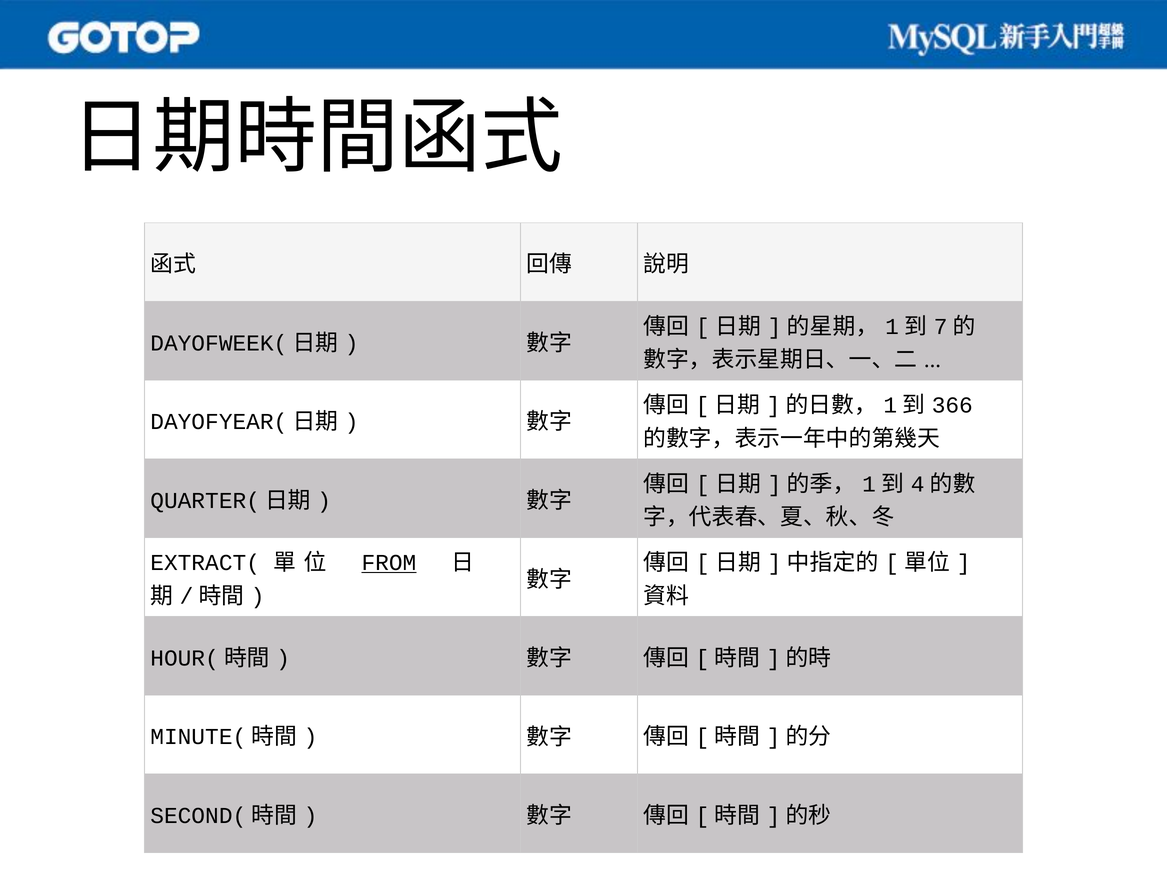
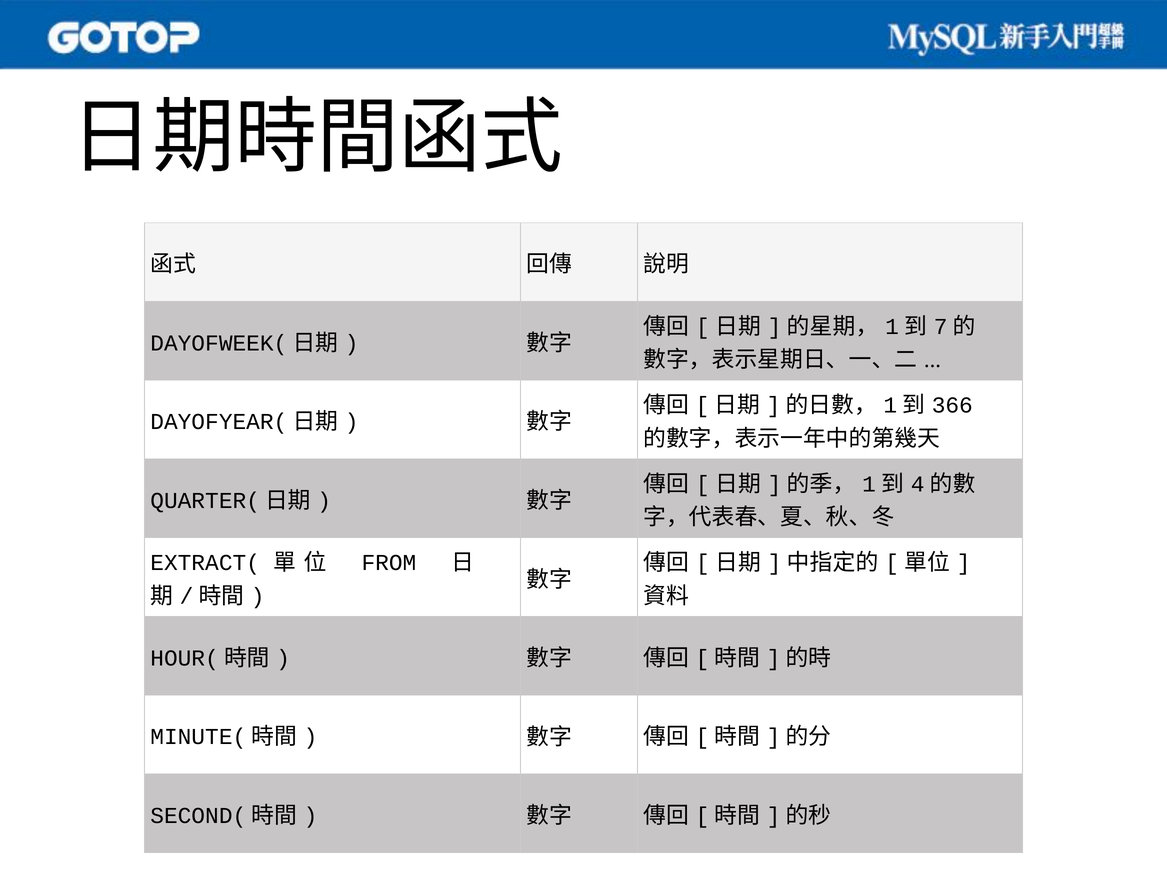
FROM underline: present -> none
